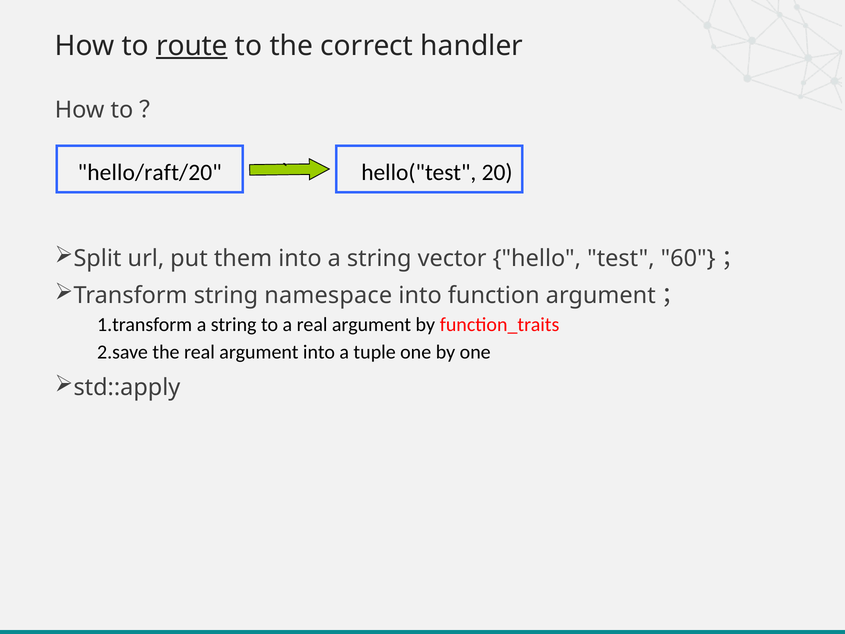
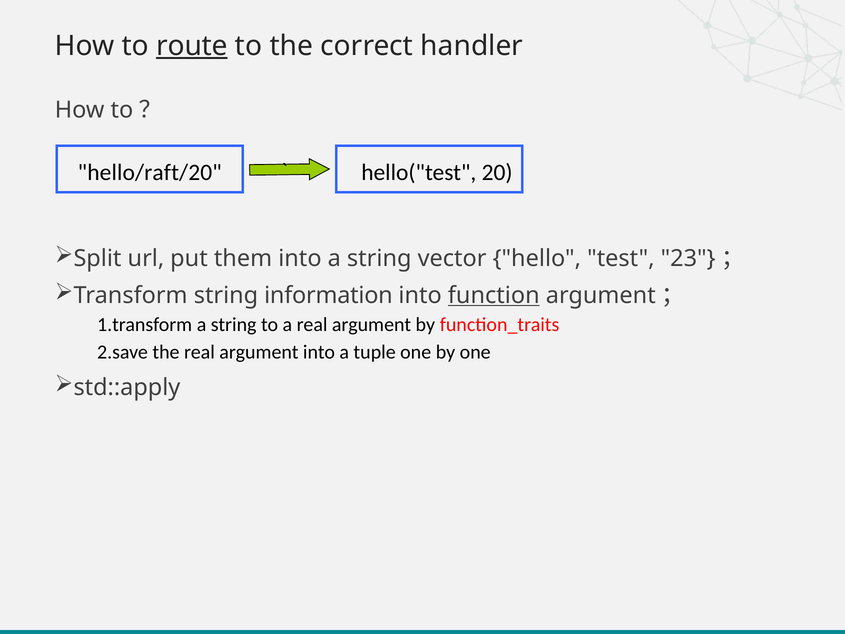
60: 60 -> 23
namespace: namespace -> information
function underline: none -> present
